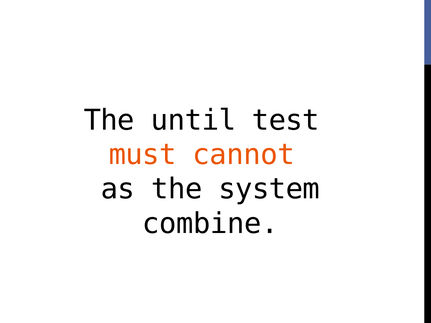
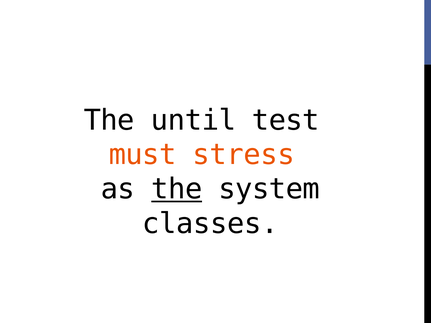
cannot: cannot -> stress
the at (177, 189) underline: none -> present
combine: combine -> classes
